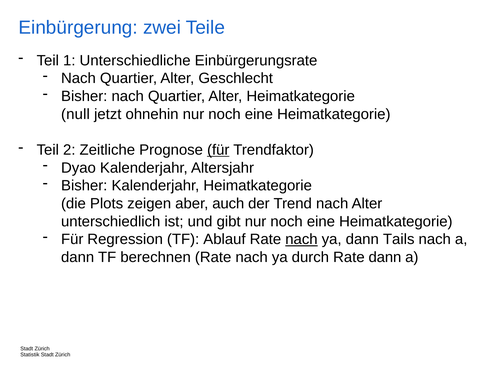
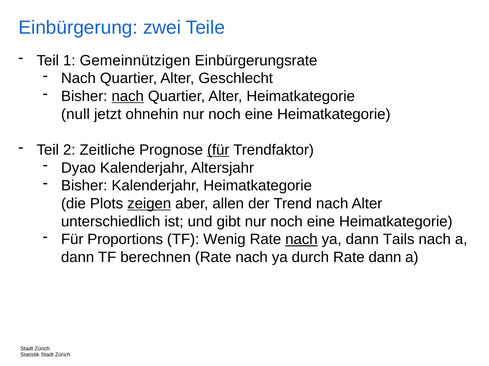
Unterschiedliche: Unterschiedliche -> Gemeinnützigen
nach at (128, 96) underline: none -> present
zeigen underline: none -> present
auch: auch -> allen
Regression: Regression -> Proportions
Ablauf: Ablauf -> Wenig
